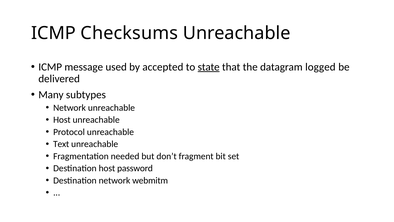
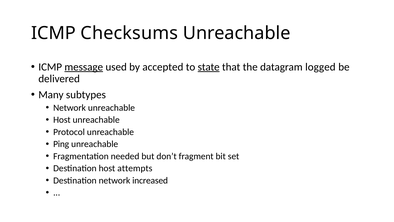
message underline: none -> present
Text: Text -> Ping
password: password -> attempts
webmitm: webmitm -> increased
